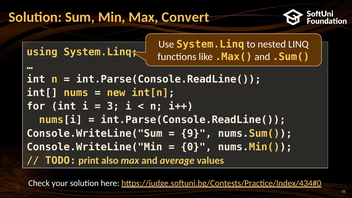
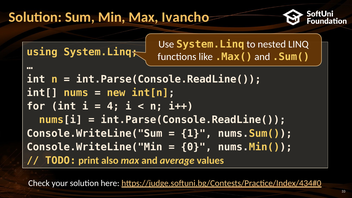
Convert: Convert -> Ivancho
3: 3 -> 4
9: 9 -> 1
